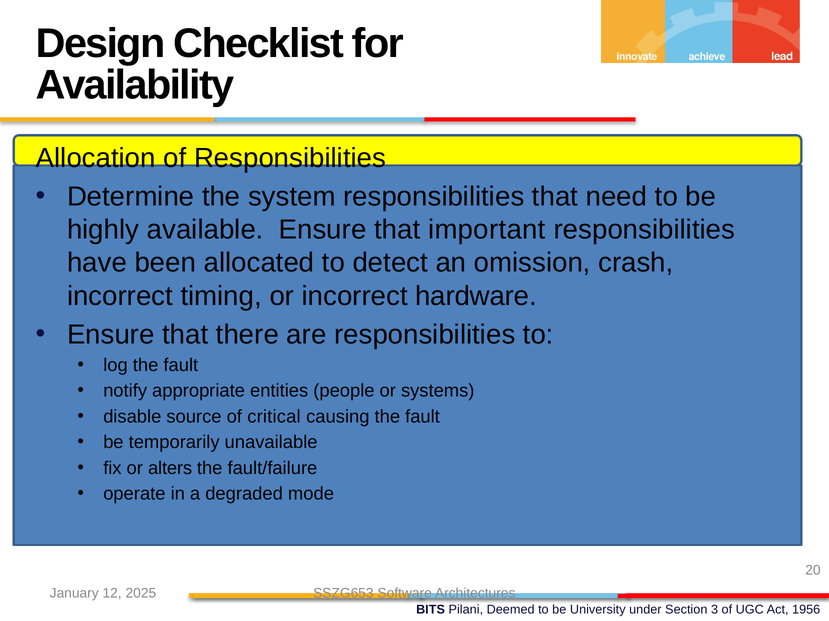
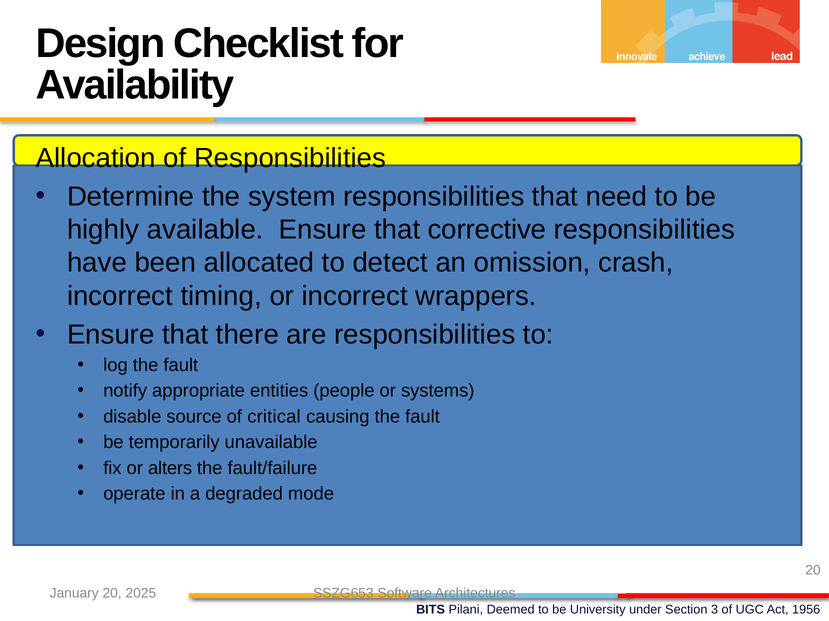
important: important -> corrective
hardware: hardware -> wrappers
January 12: 12 -> 20
